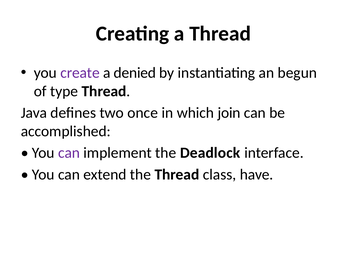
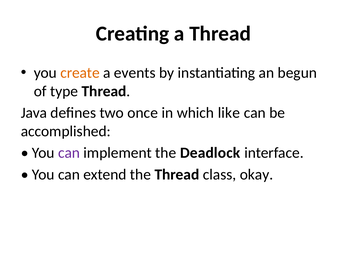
create colour: purple -> orange
denied: denied -> events
join: join -> like
have: have -> okay
